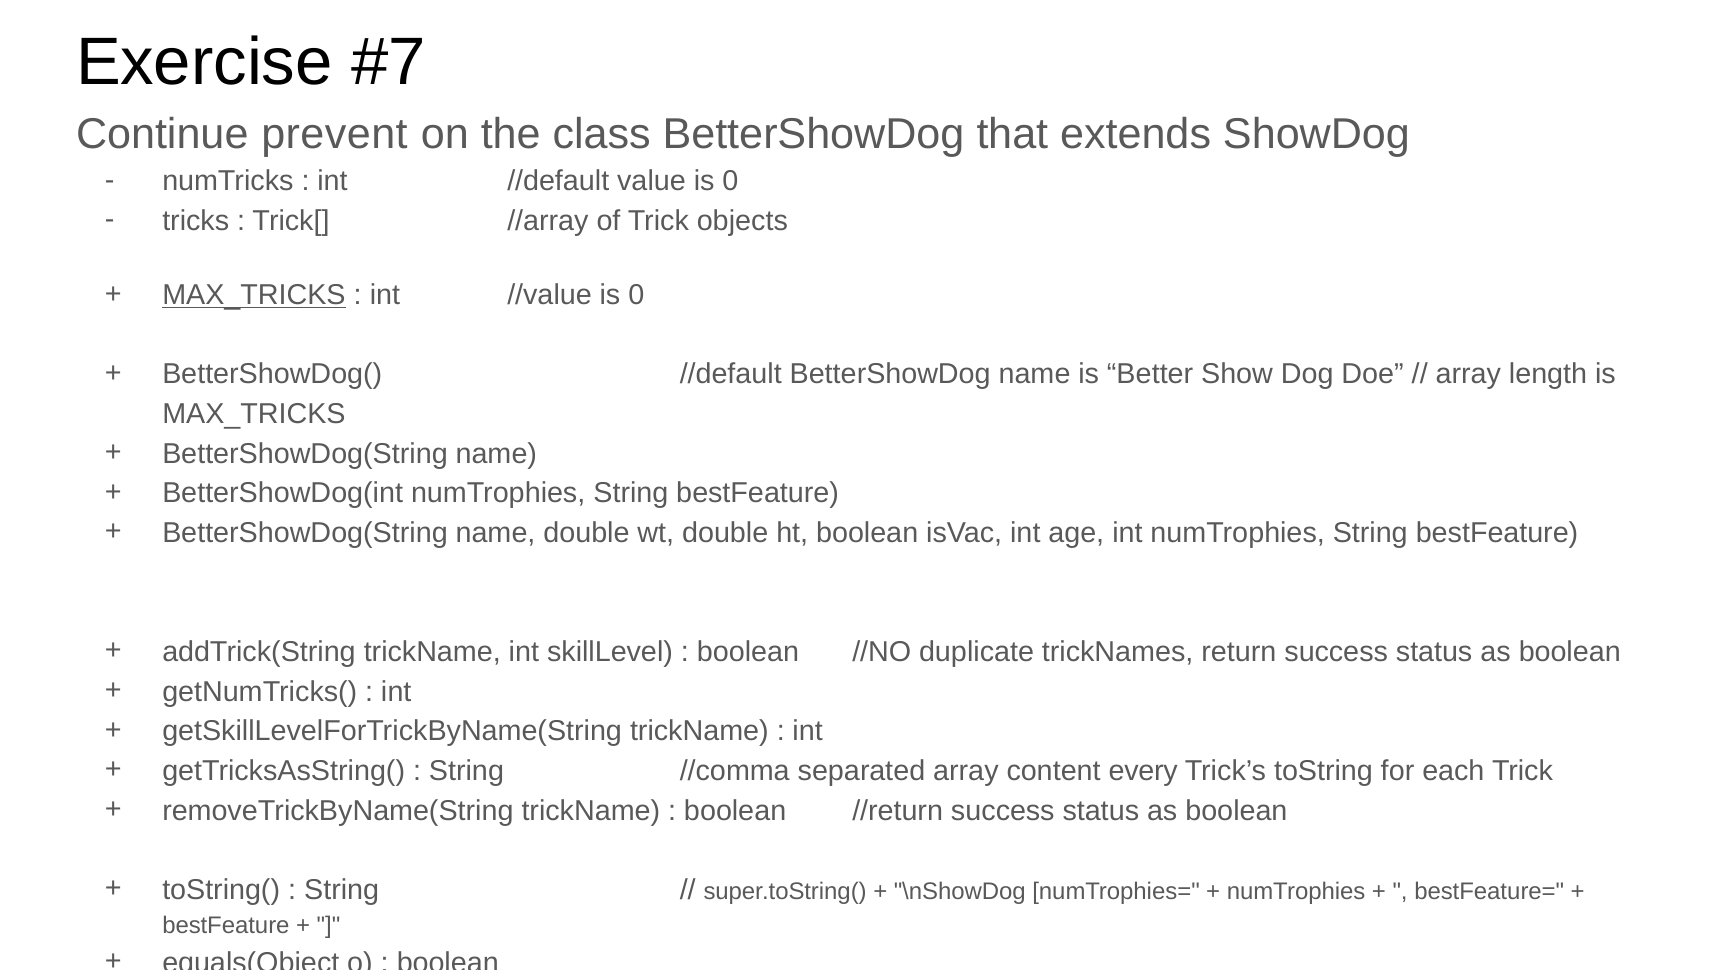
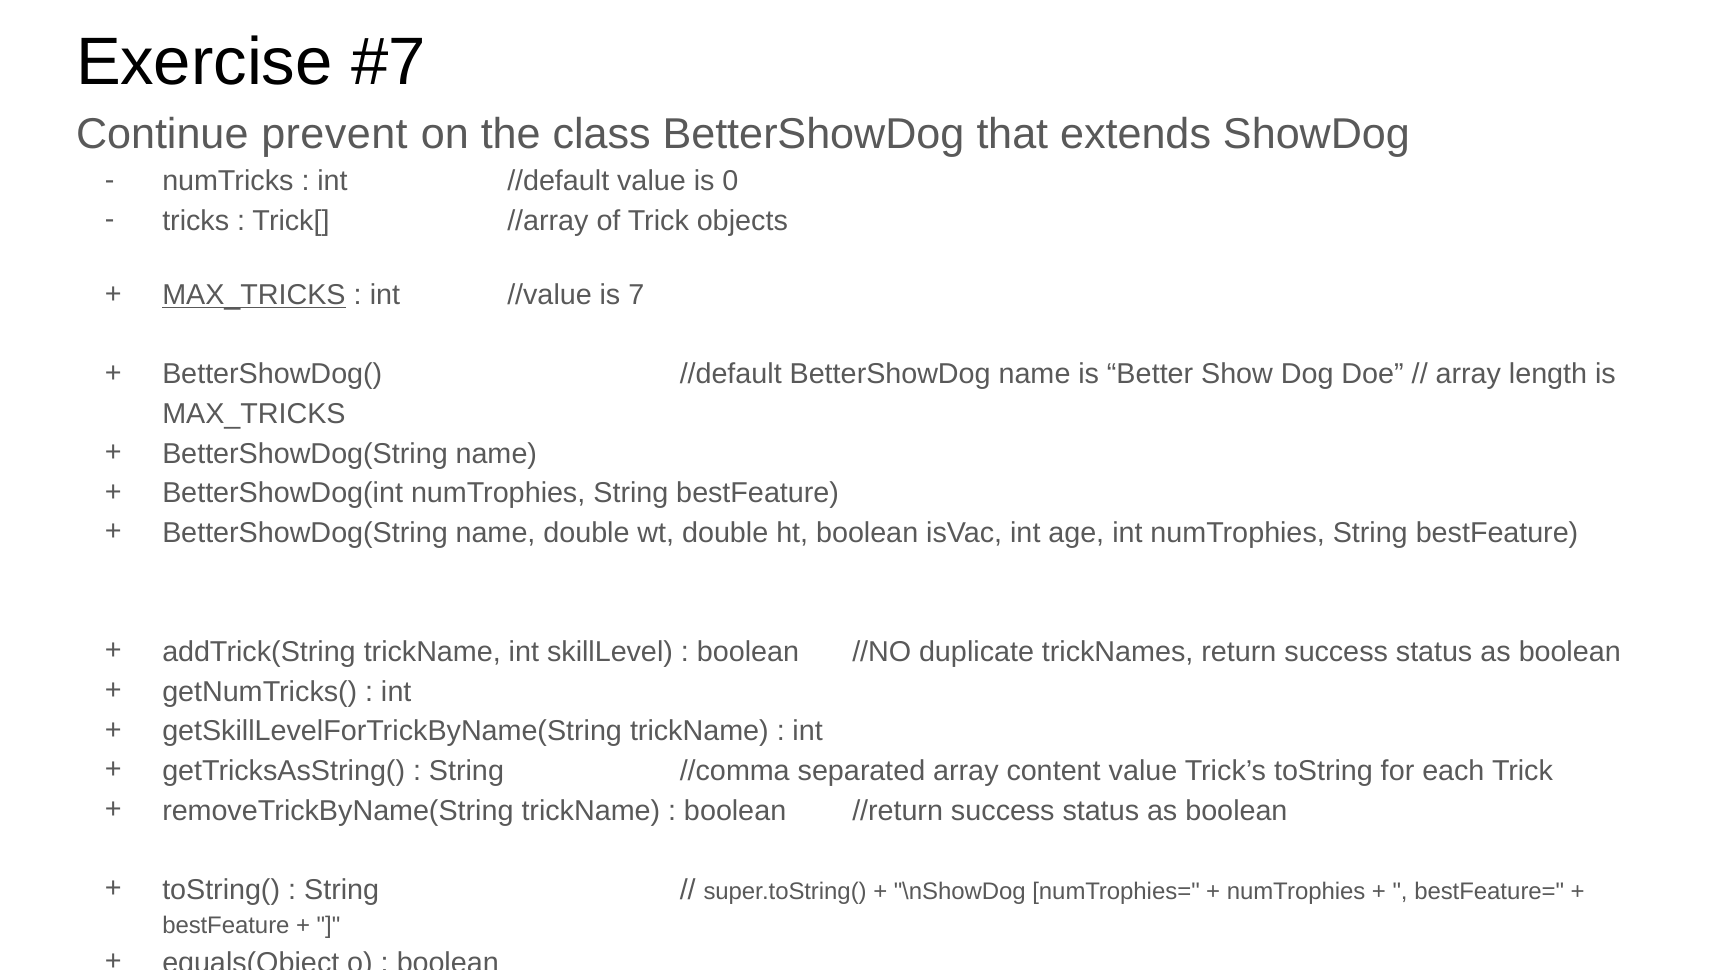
//value is 0: 0 -> 7
content every: every -> value
